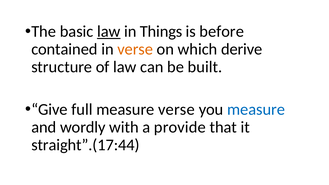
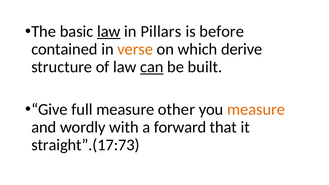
Things: Things -> Pillars
can underline: none -> present
measure verse: verse -> other
measure at (256, 109) colour: blue -> orange
provide: provide -> forward
straight”.(17:44: straight”.(17:44 -> straight”.(17:73
